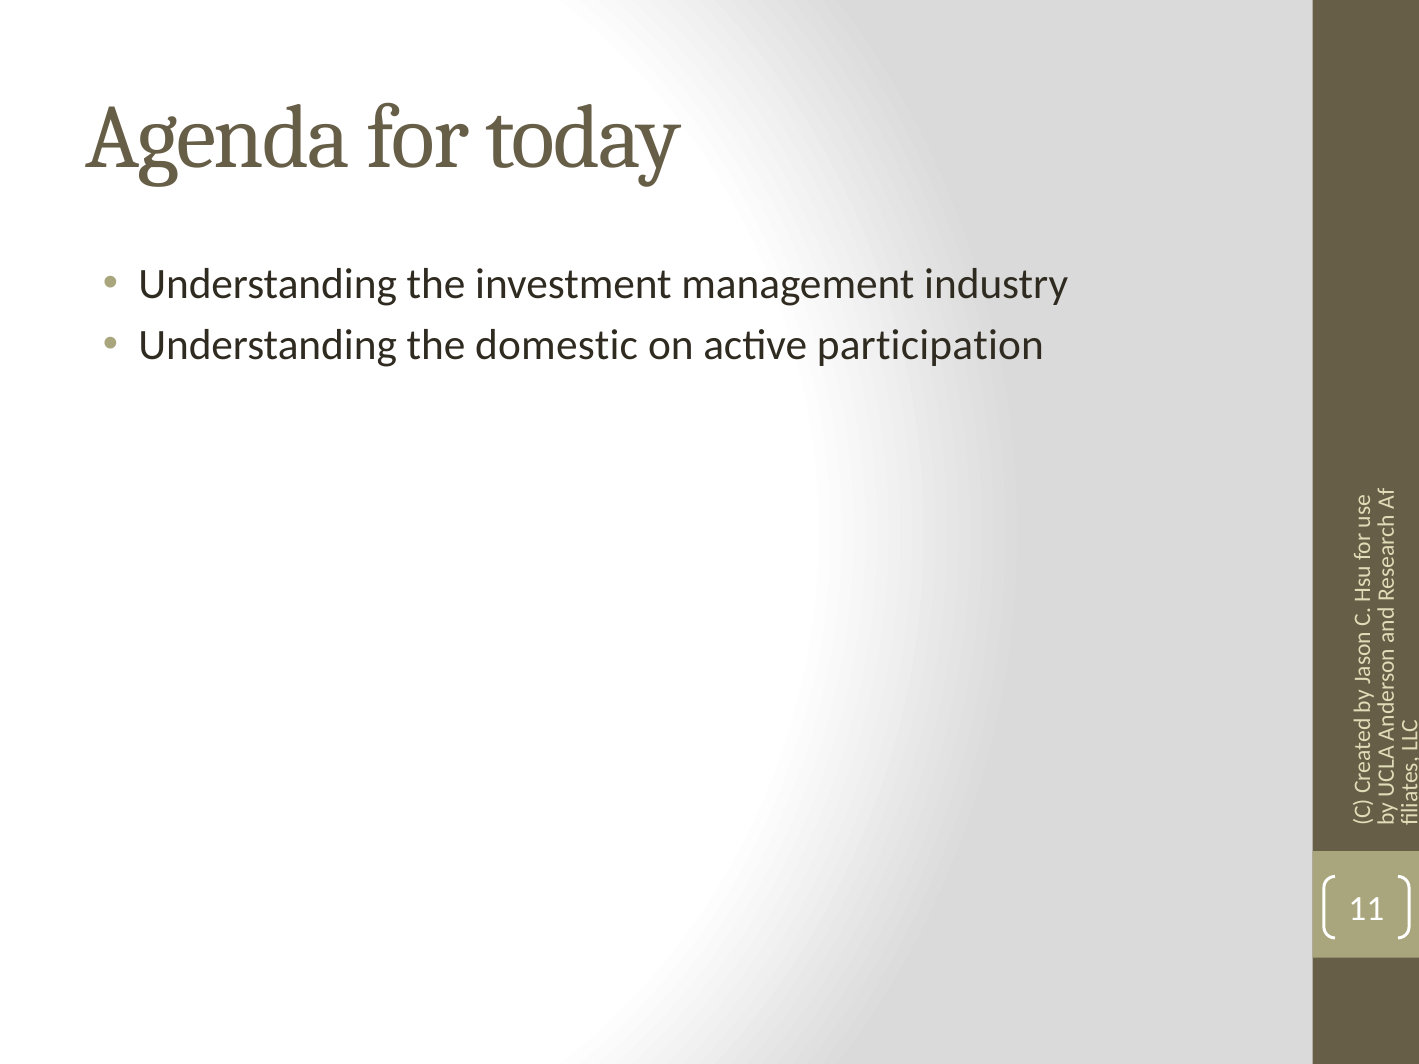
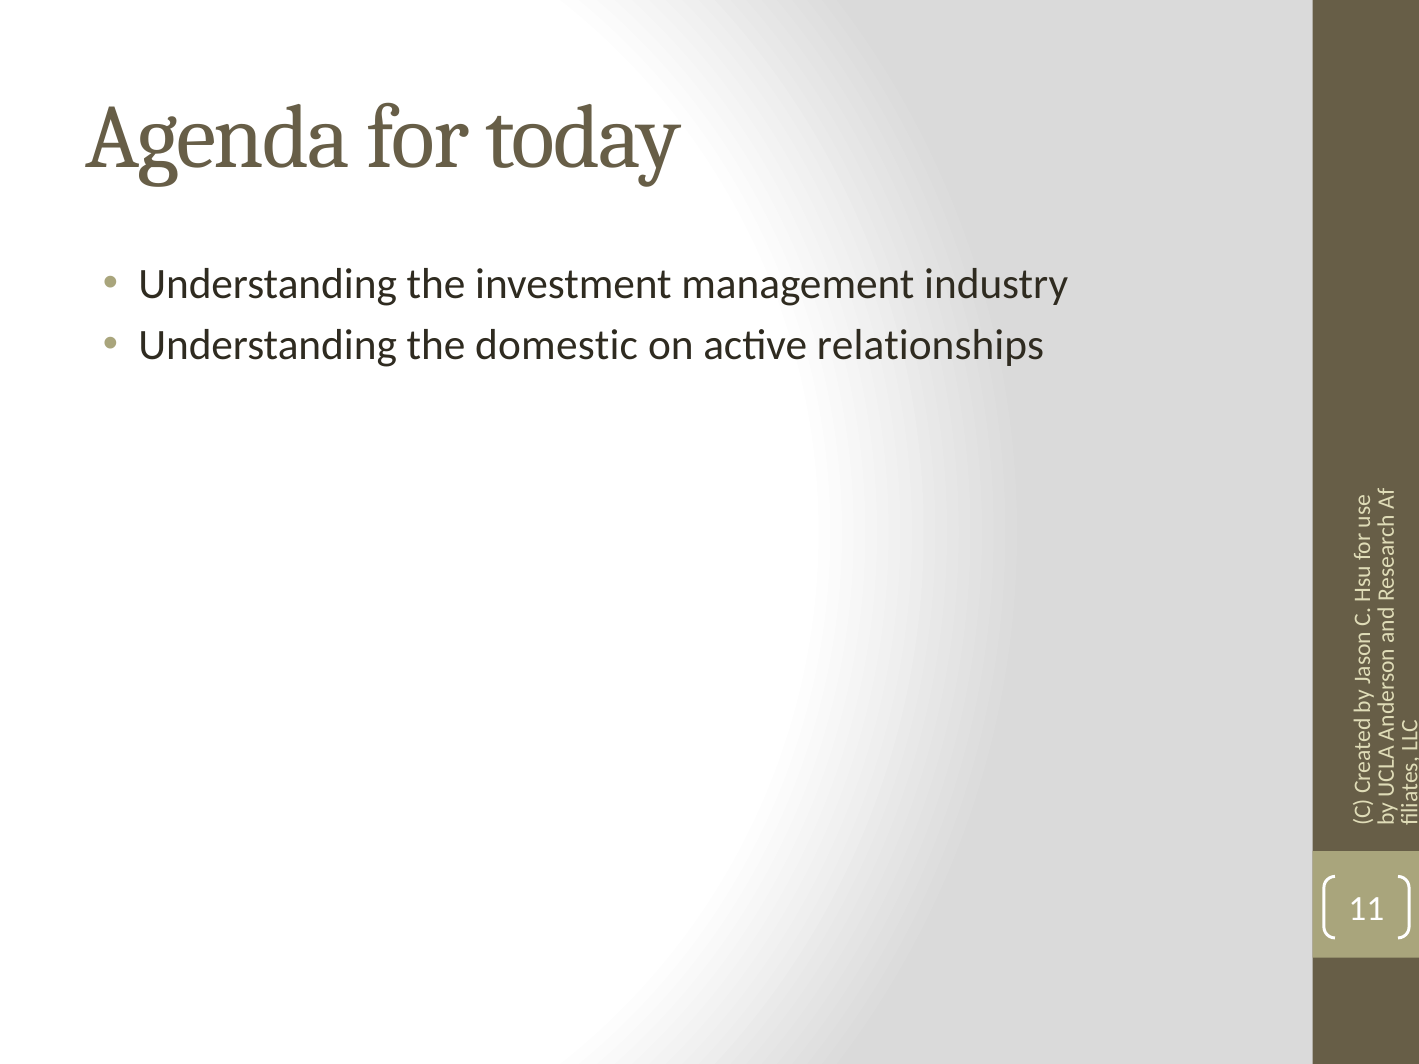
participation: participation -> relationships
